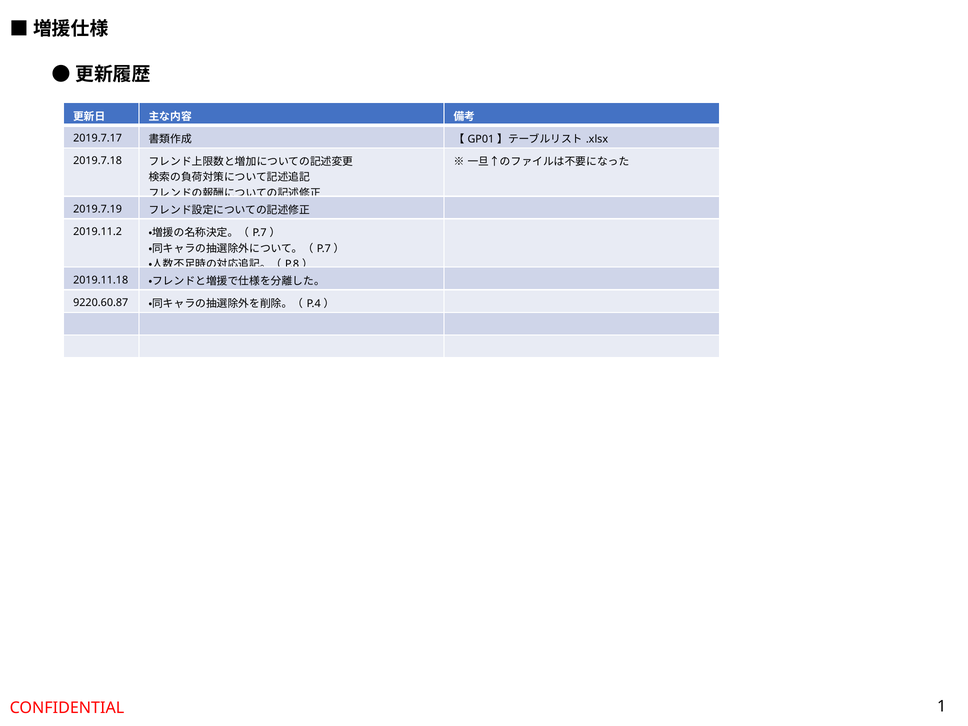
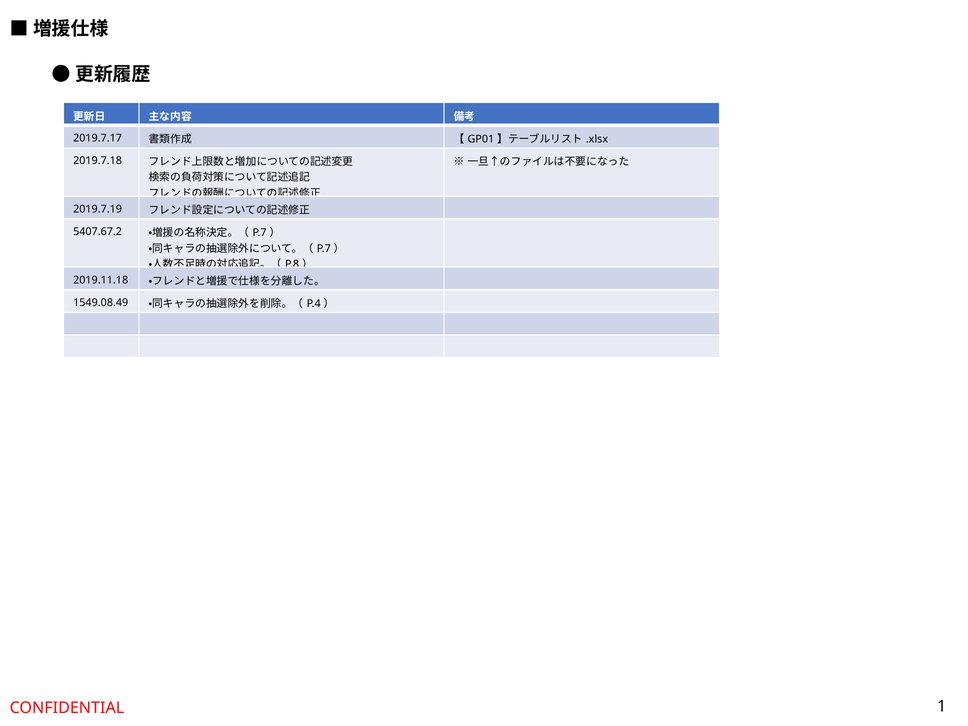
2019.11.2: 2019.11.2 -> 5407.67.2
9220.60.87: 9220.60.87 -> 1549.08.49
